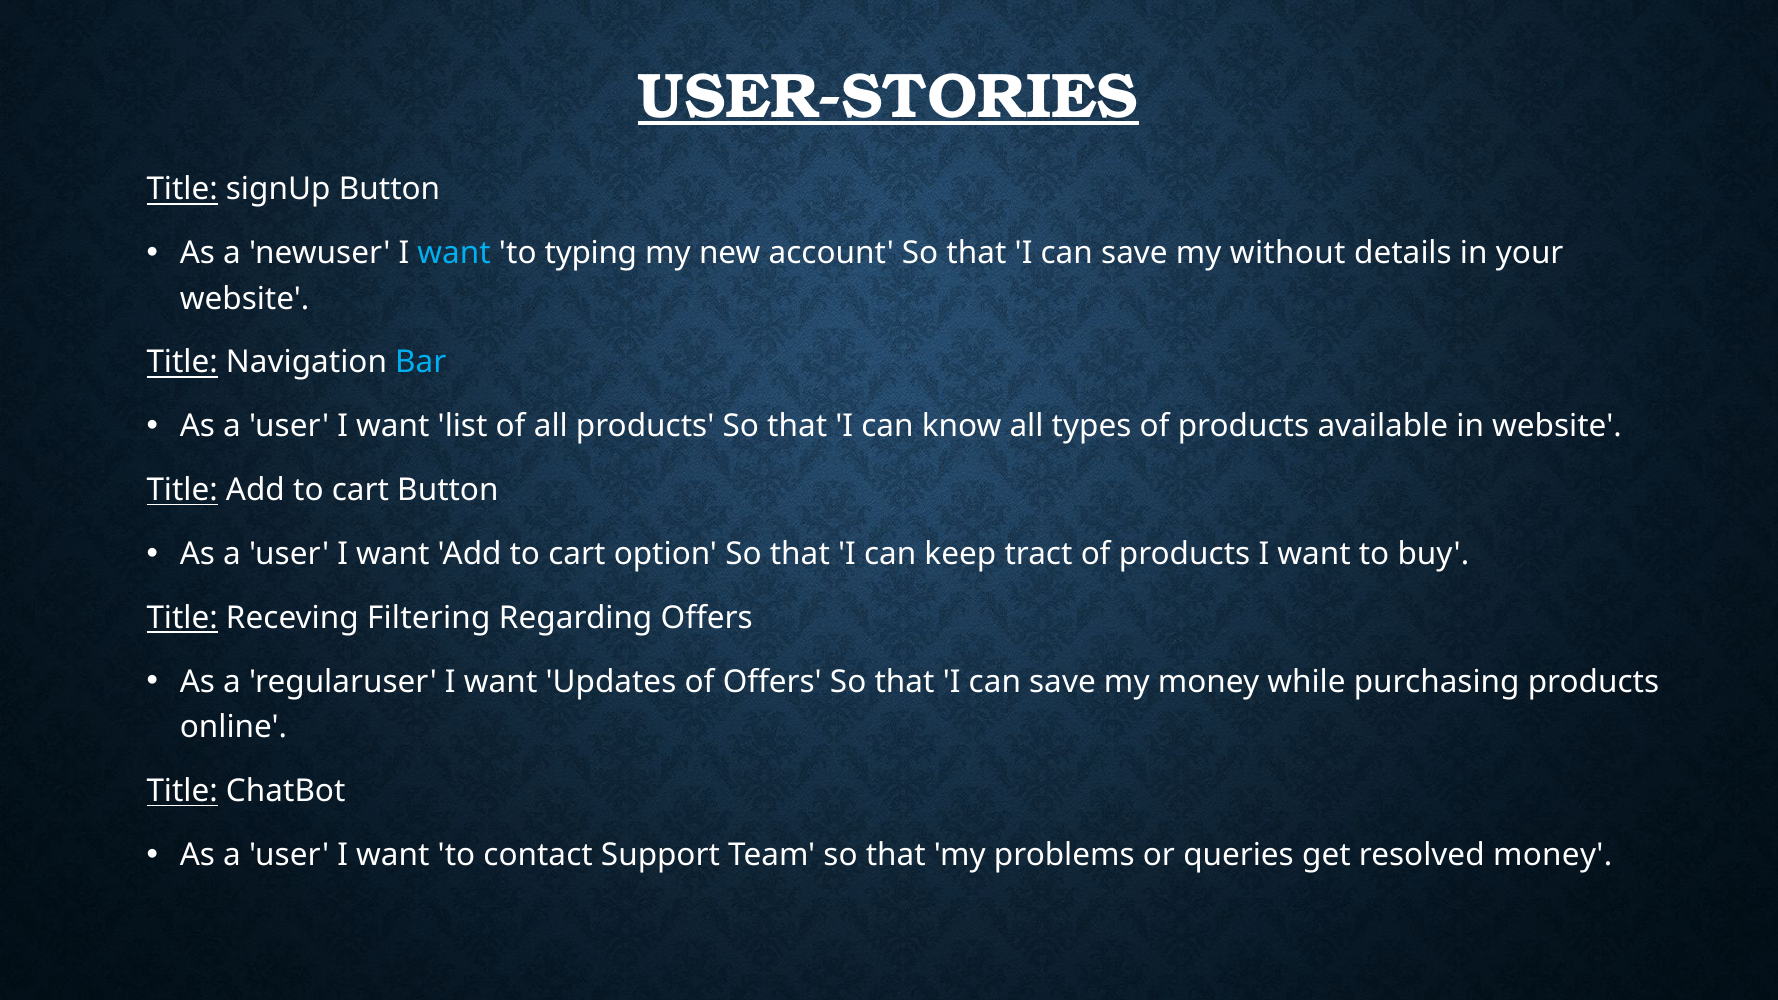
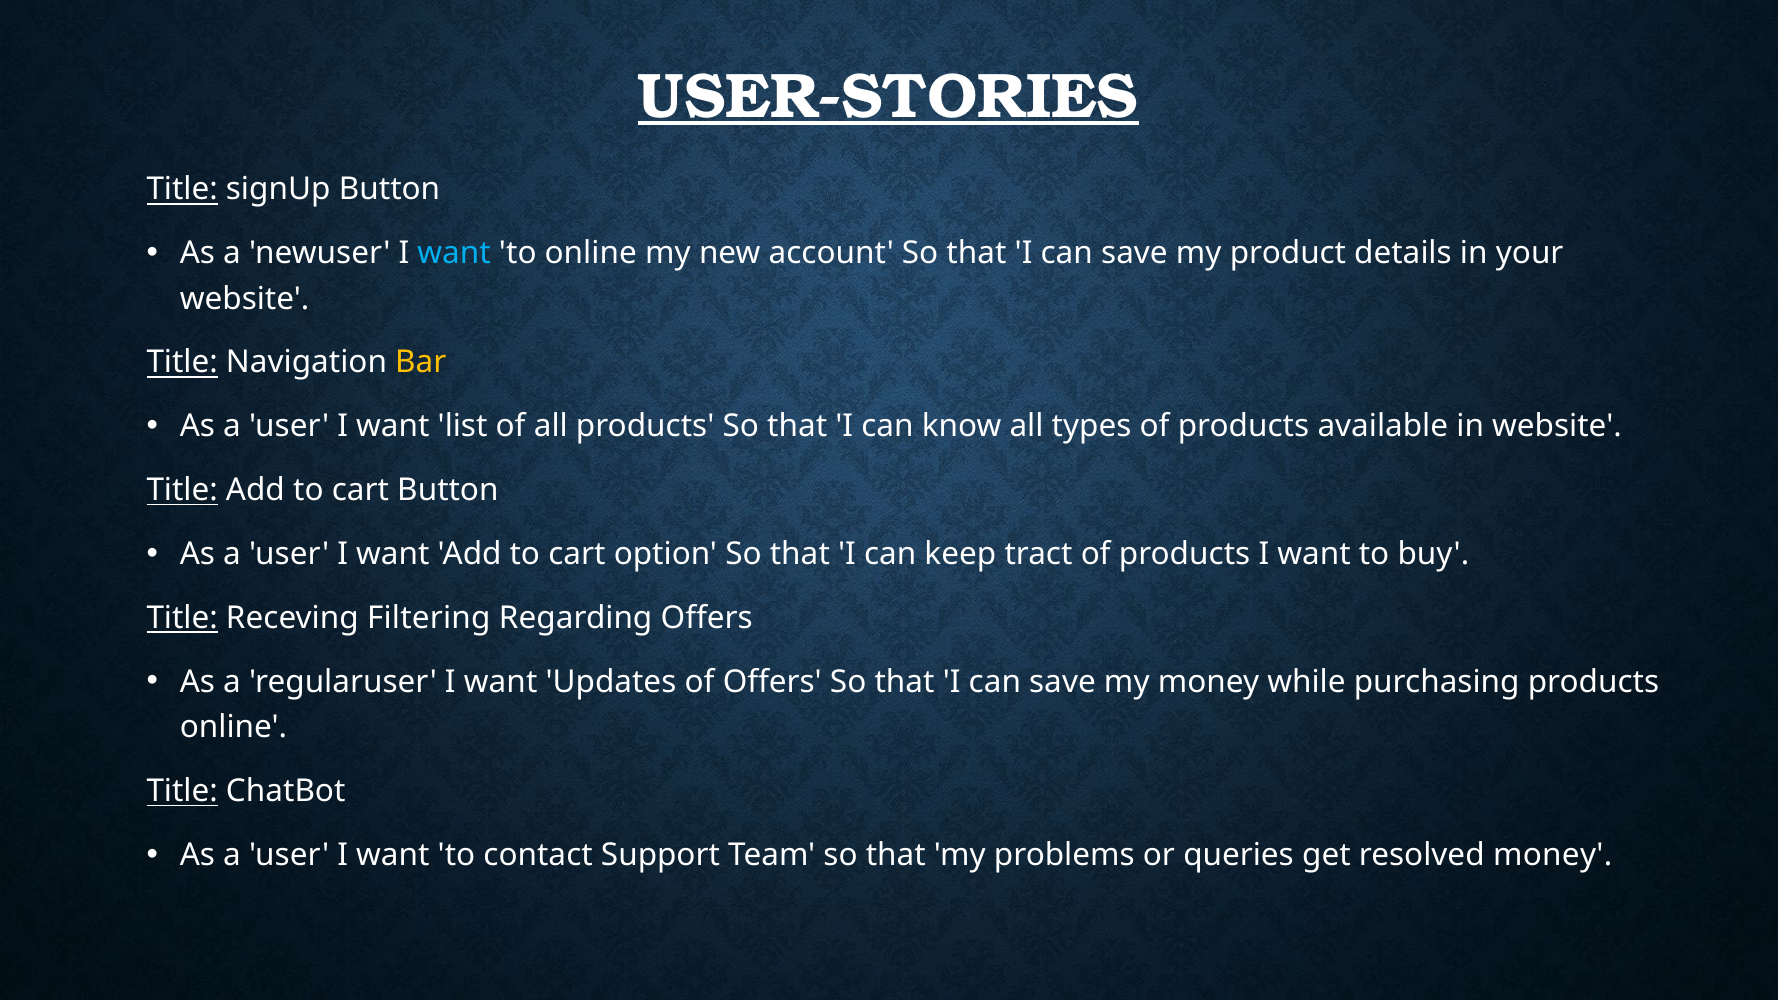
to typing: typing -> online
without: without -> product
Bar colour: light blue -> yellow
